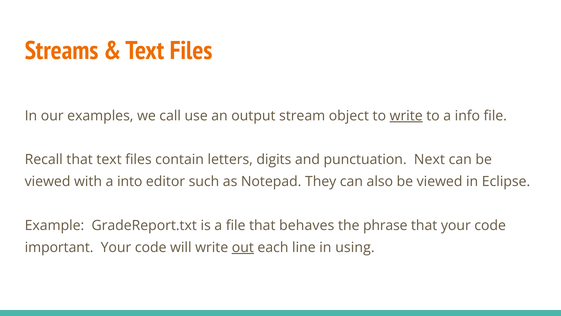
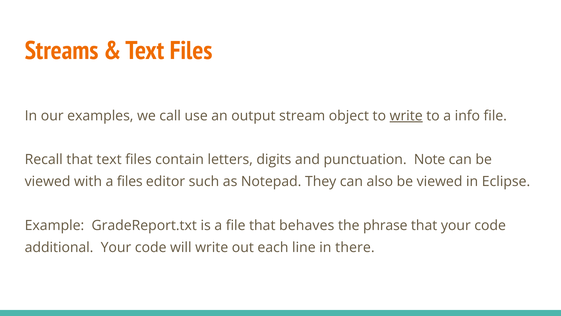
Next: Next -> Note
a into: into -> files
important: important -> additional
out underline: present -> none
using: using -> there
